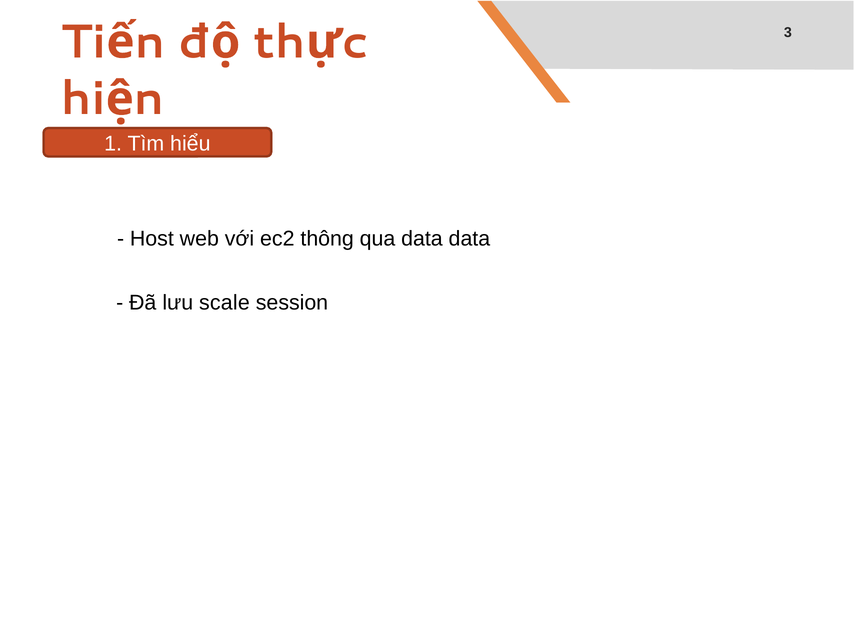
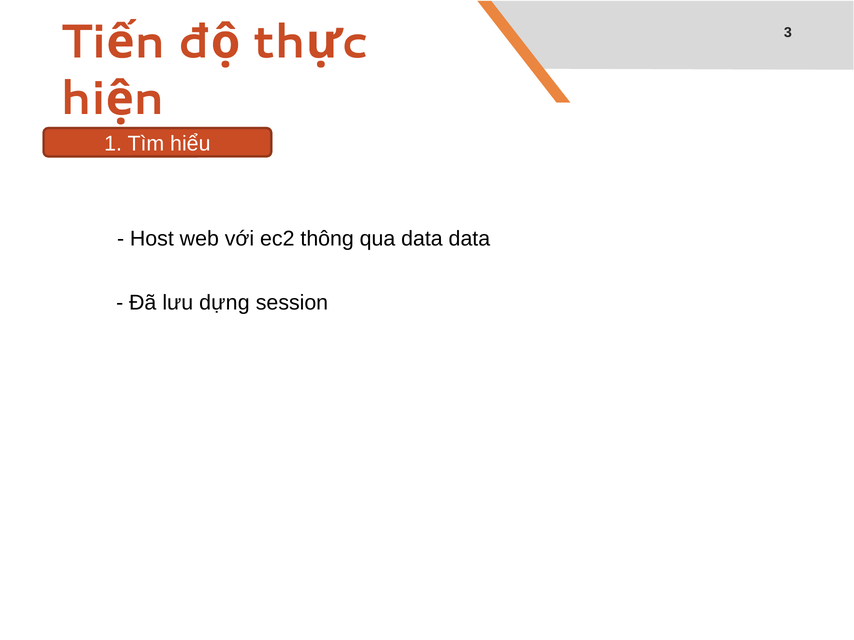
scale: scale -> dựng
